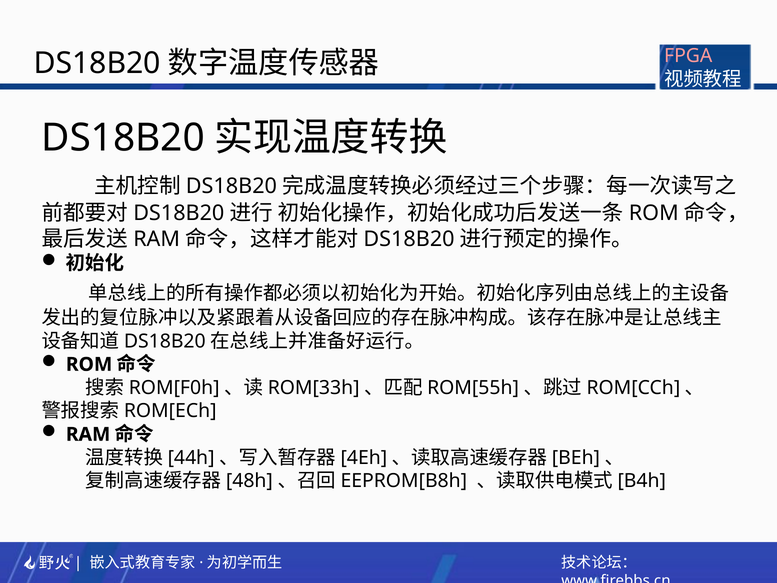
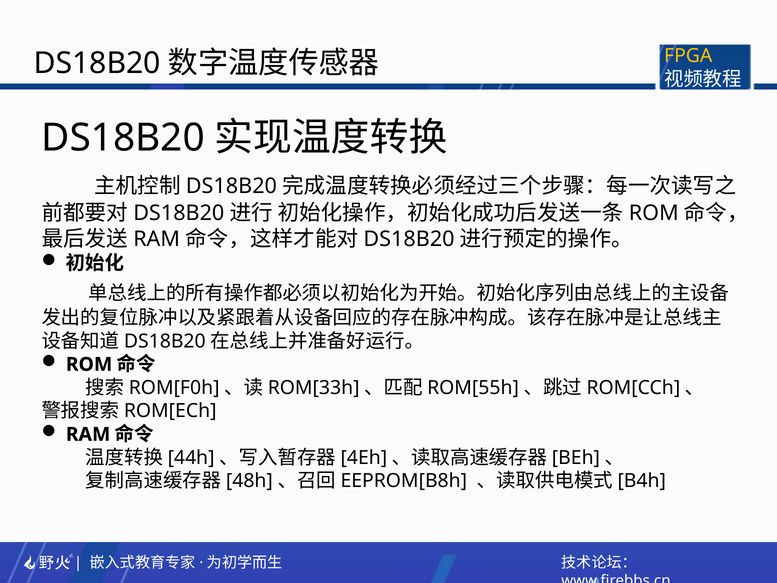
FPGA colour: pink -> yellow
